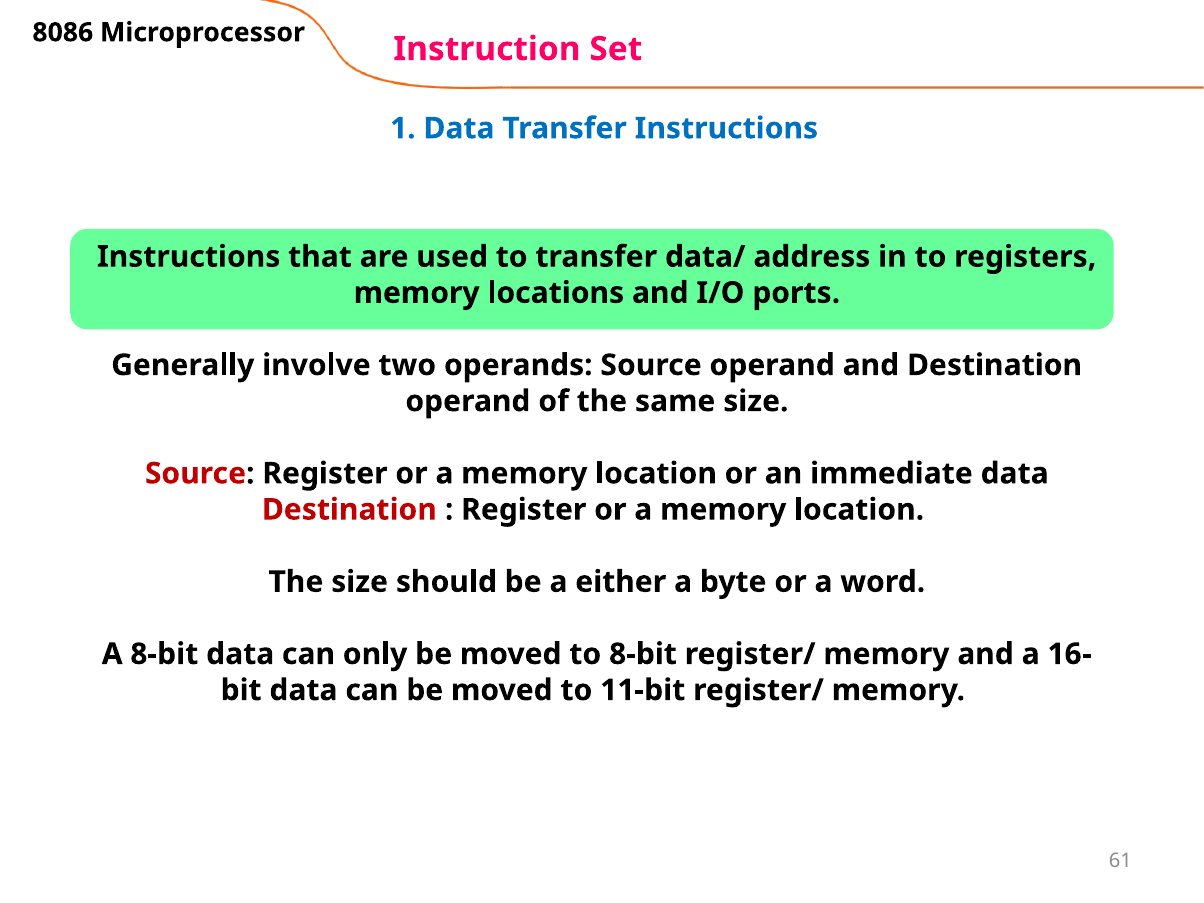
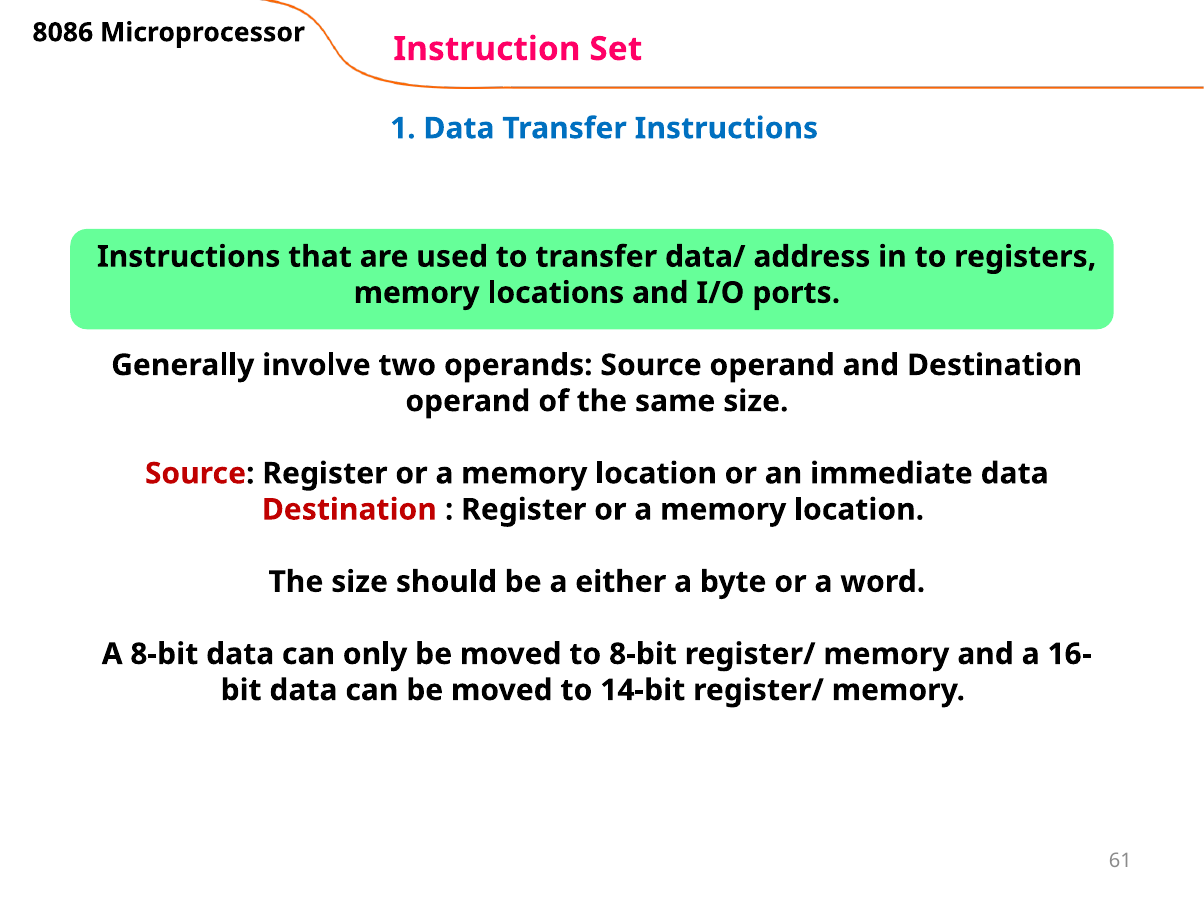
11-bit: 11-bit -> 14-bit
